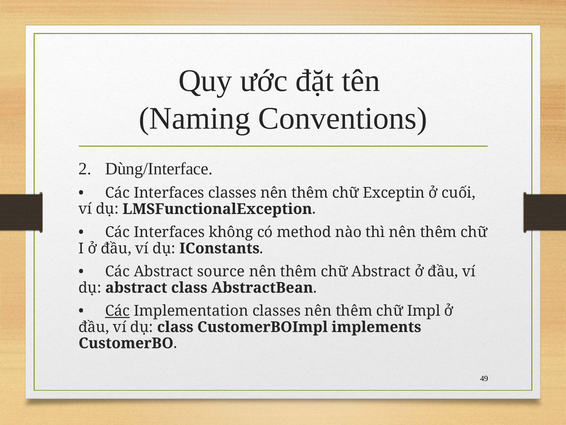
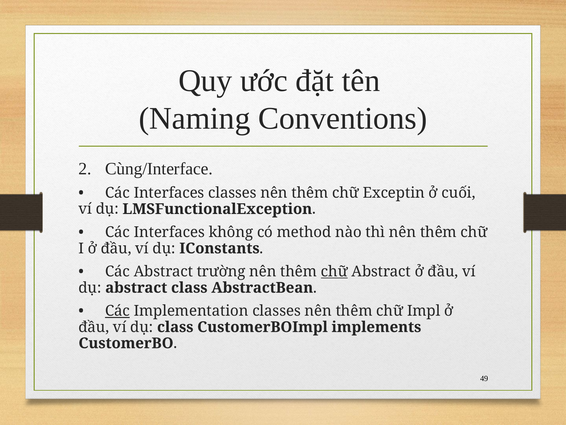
Dùng/Interface: Dùng/Interface -> Cùng/Interface
source: source -> trường
chữ at (334, 271) underline: none -> present
